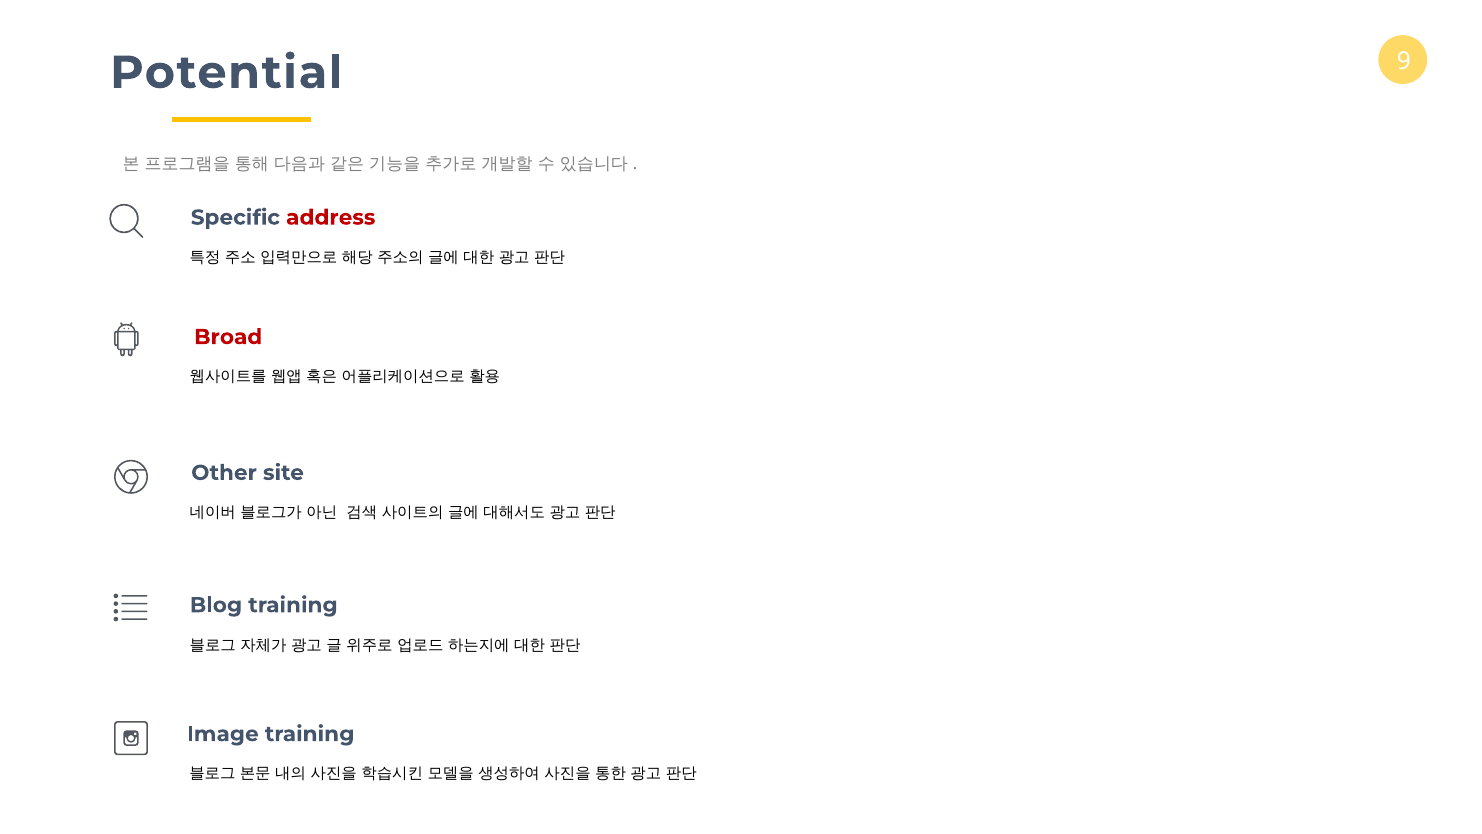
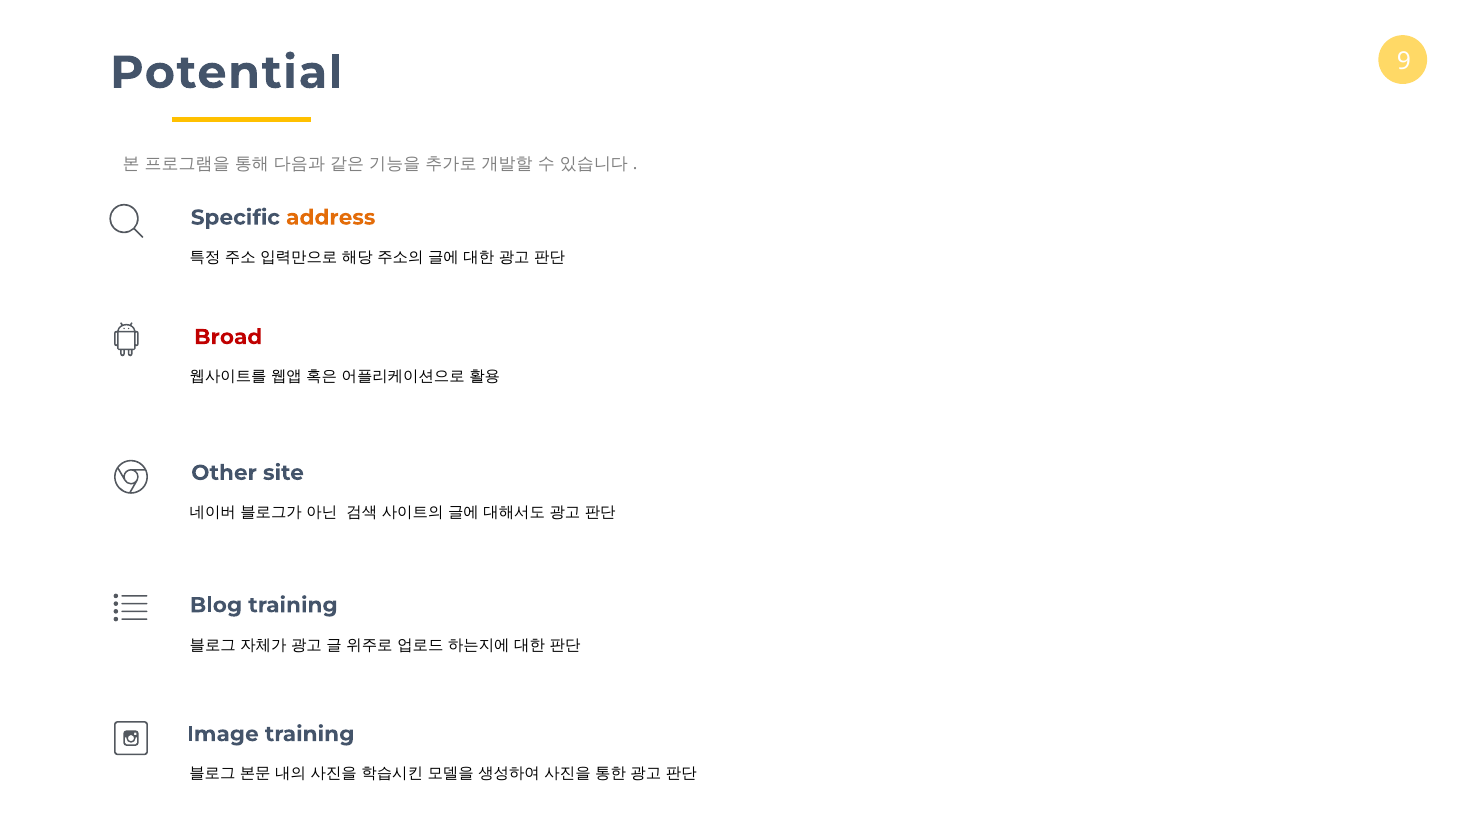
address colour: red -> orange
